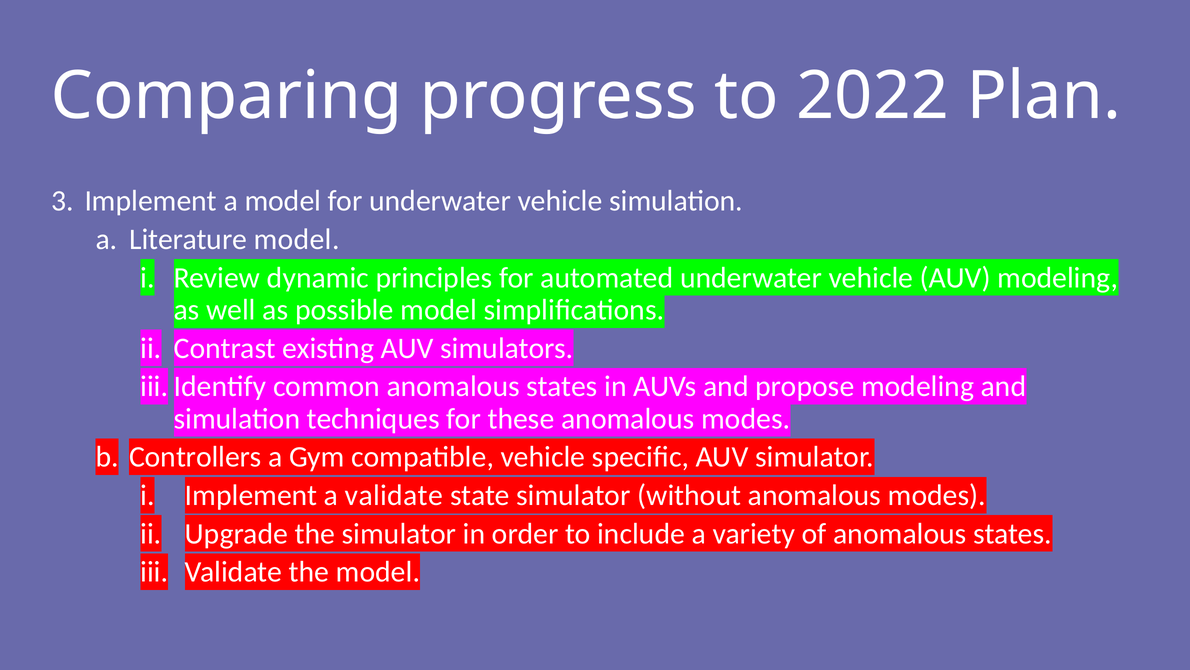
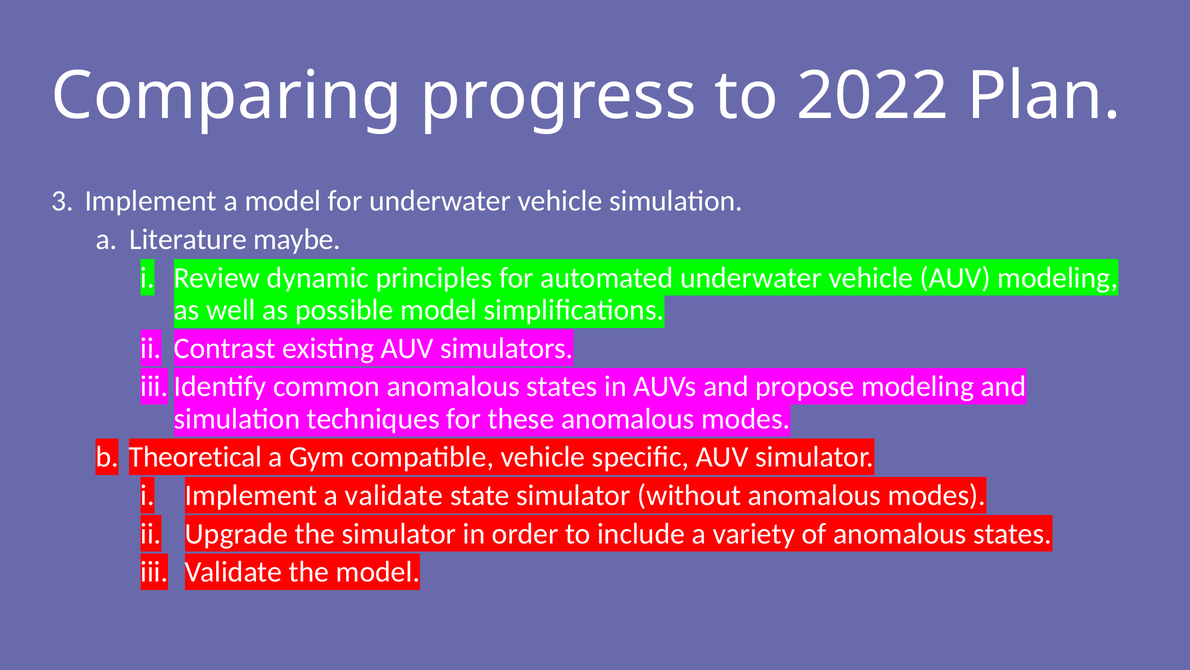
Literature model: model -> maybe
Controllers: Controllers -> Theoretical
